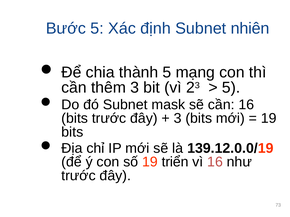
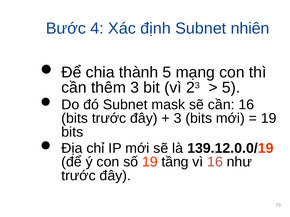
Bước 5: 5 -> 4
triển: triển -> tầng
